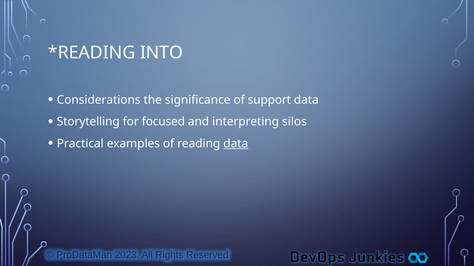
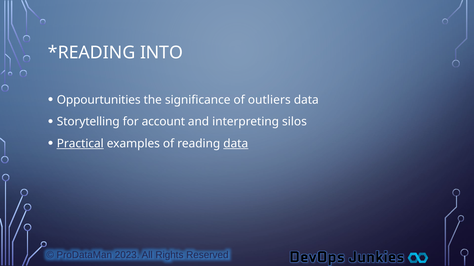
Considerations: Considerations -> Oppourtunities
support: support -> outliers
focused: focused -> account
Practical underline: none -> present
